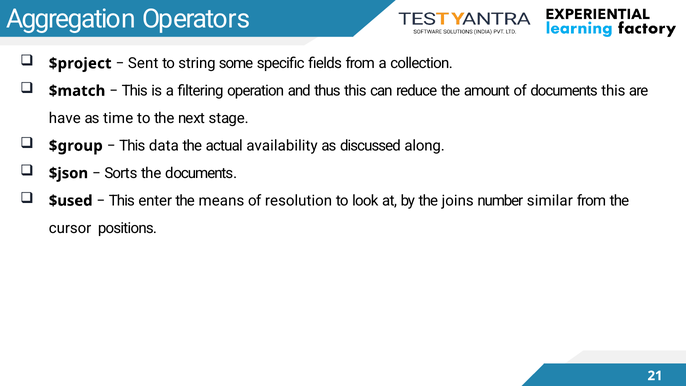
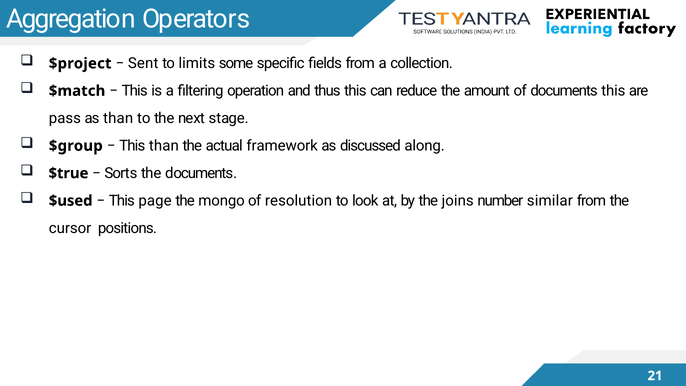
string: string -> limits
have: have -> pass
as time: time -> than
This data: data -> than
availability: availability -> framework
$json: $json -> $true
enter: enter -> page
means: means -> mongo
